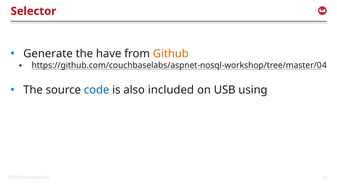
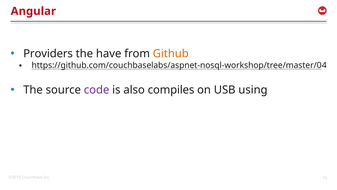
Selector: Selector -> Angular
Generate: Generate -> Providers
code colour: blue -> purple
included: included -> compiles
